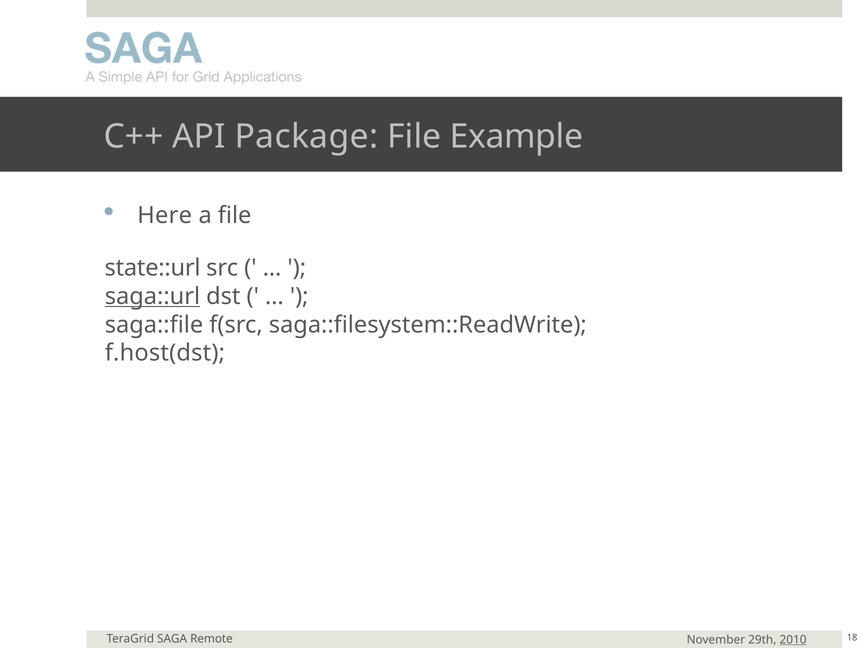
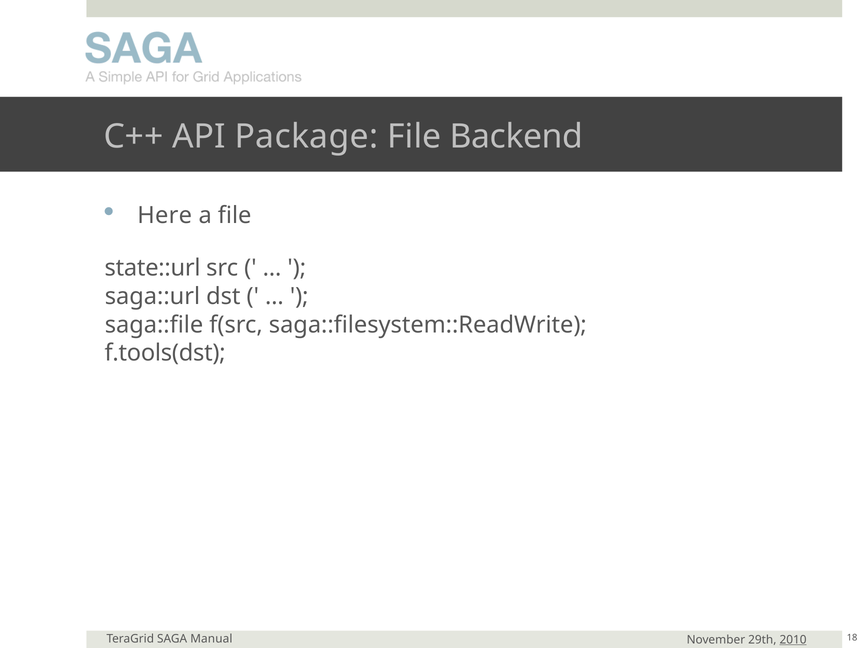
Example: Example -> Backend
saga::url underline: present -> none
f.host(dst: f.host(dst -> f.tools(dst
Remote: Remote -> Manual
